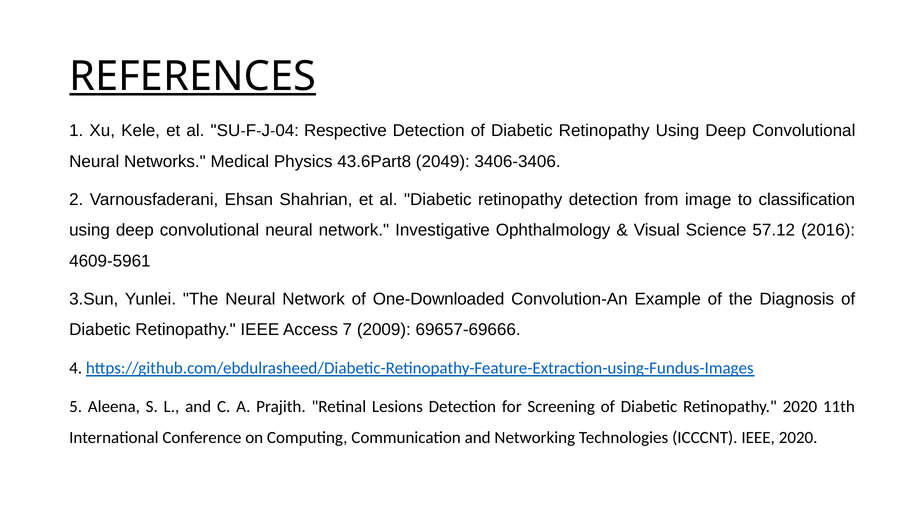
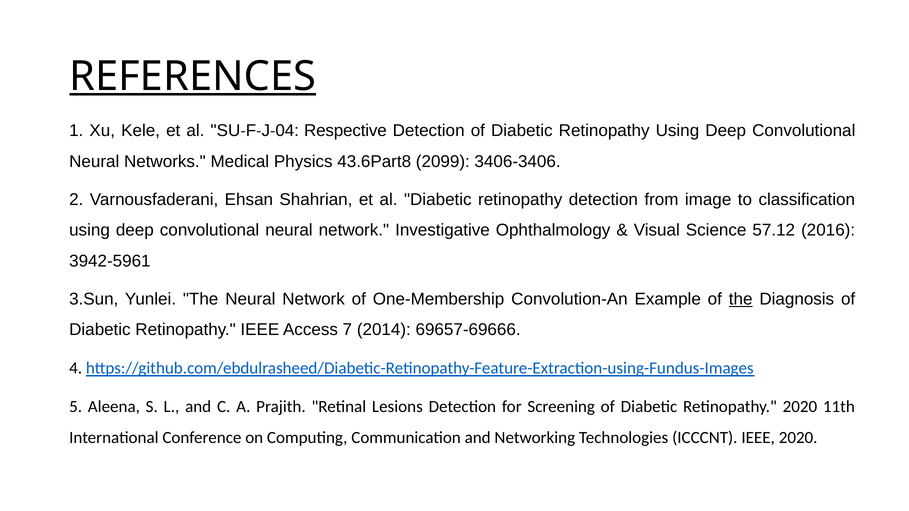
2049: 2049 -> 2099
4609-5961: 4609-5961 -> 3942-5961
One-Downloaded: One-Downloaded -> One-Membership
the at (741, 299) underline: none -> present
2009: 2009 -> 2014
